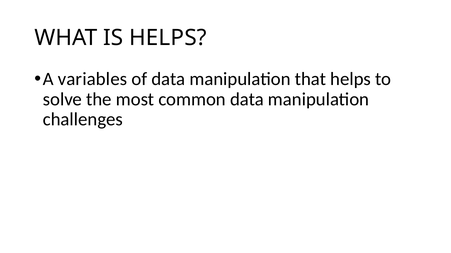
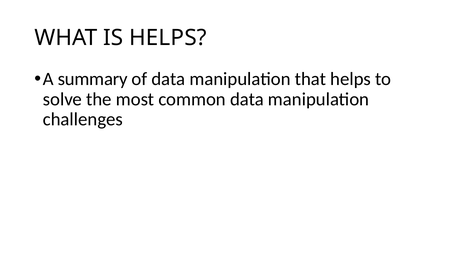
variables: variables -> summary
